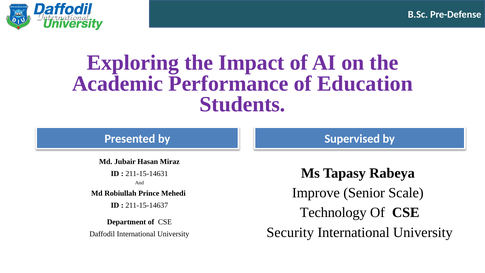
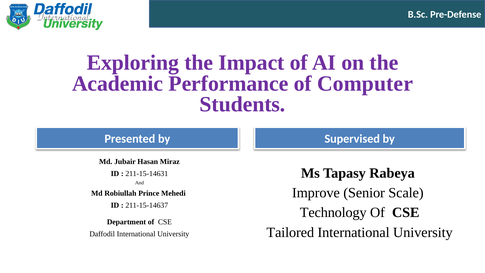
Education: Education -> Computer
Security: Security -> Tailored
